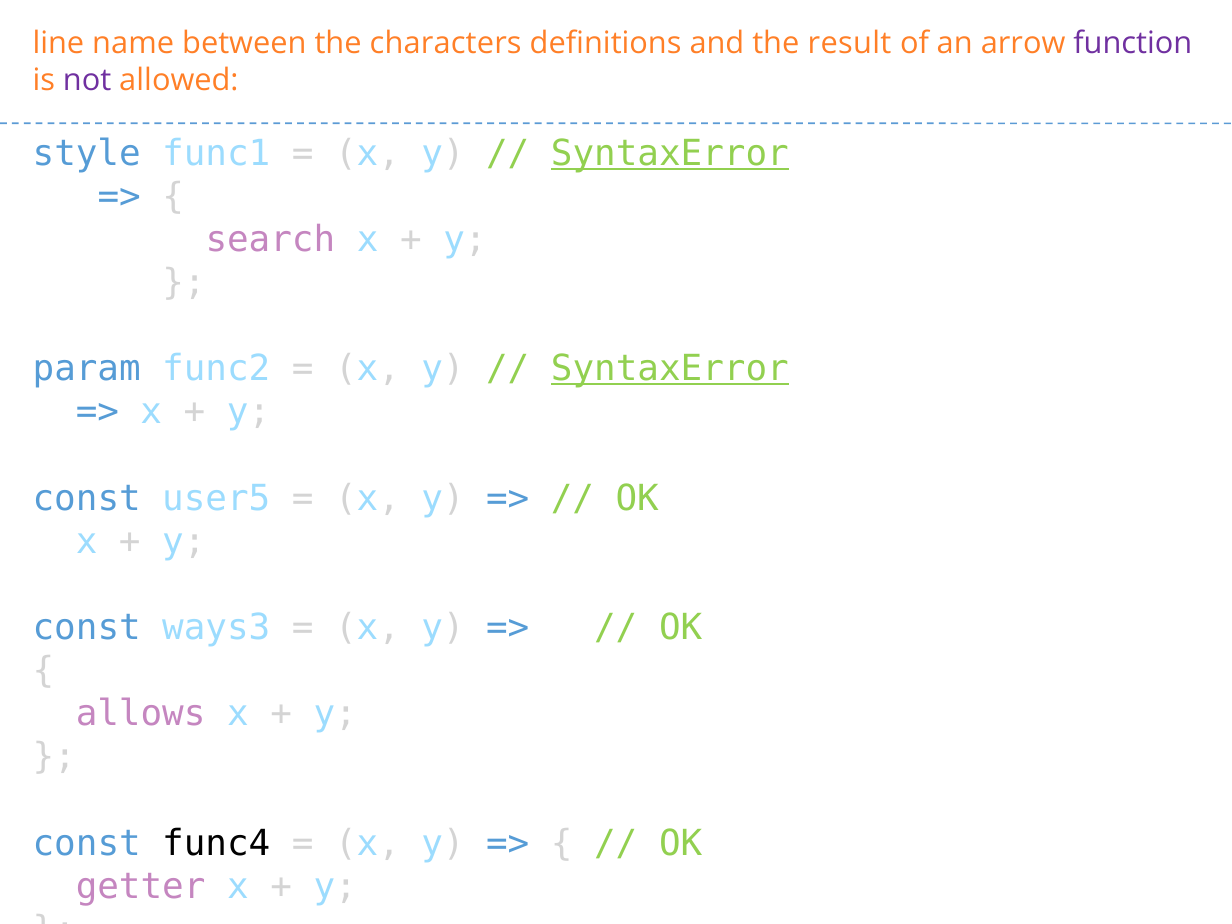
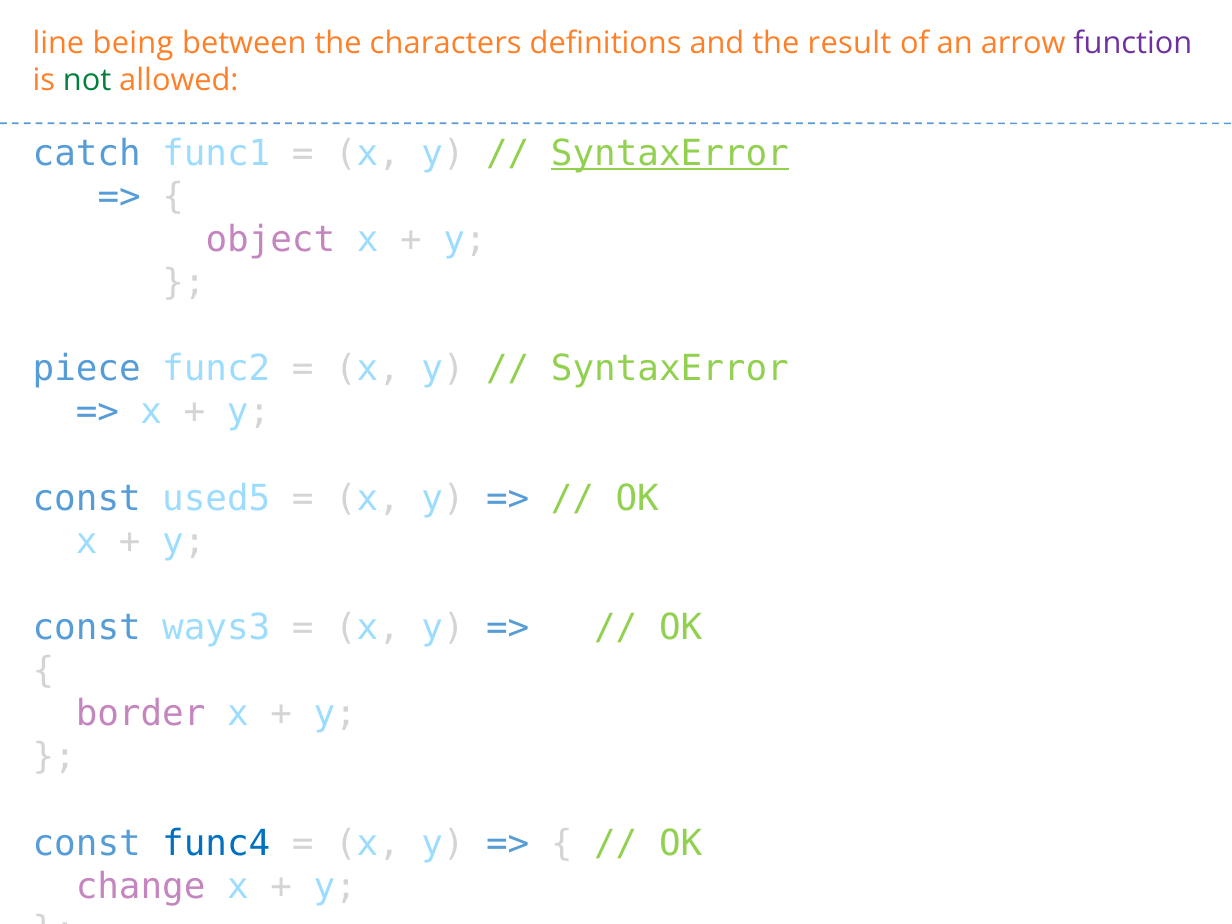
name: name -> being
not colour: purple -> green
style: style -> catch
search: search -> object
param: param -> piece
SyntaxError at (670, 369) underline: present -> none
user5: user5 -> used5
allows: allows -> border
func4 colour: black -> blue
getter: getter -> change
